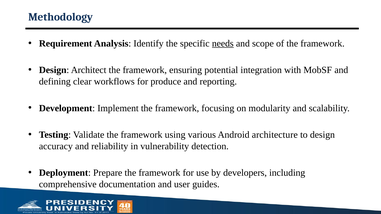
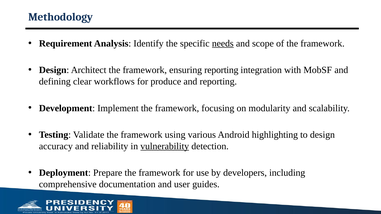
ensuring potential: potential -> reporting
architecture: architecture -> highlighting
vulnerability underline: none -> present
